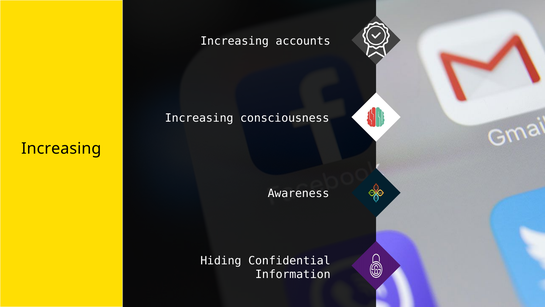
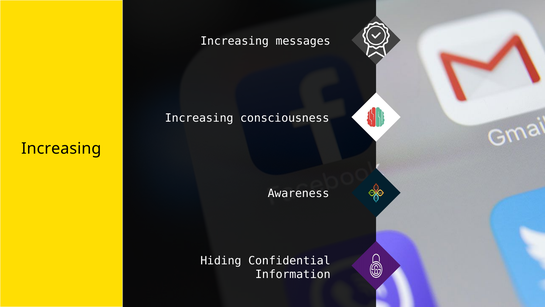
accounts: accounts -> messages
